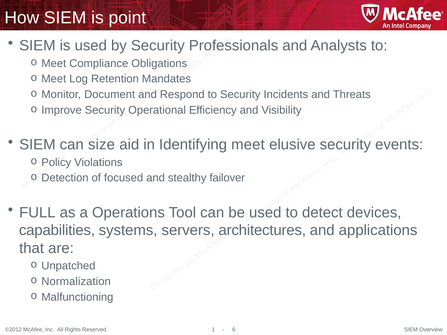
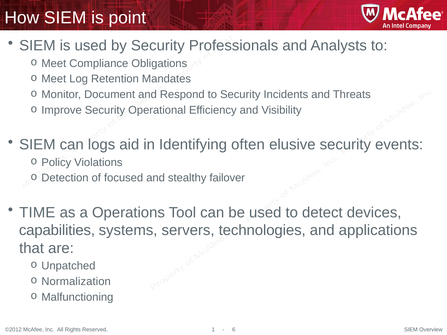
size: size -> logs
Identifying meet: meet -> often
FULL: FULL -> TIME
architectures: architectures -> technologies
